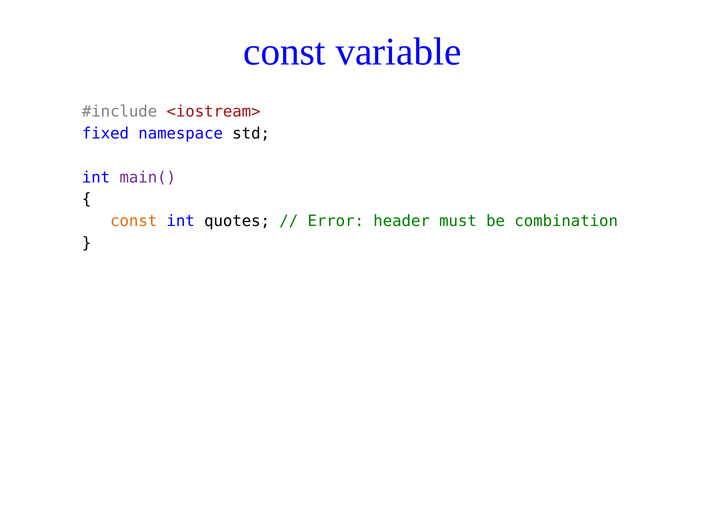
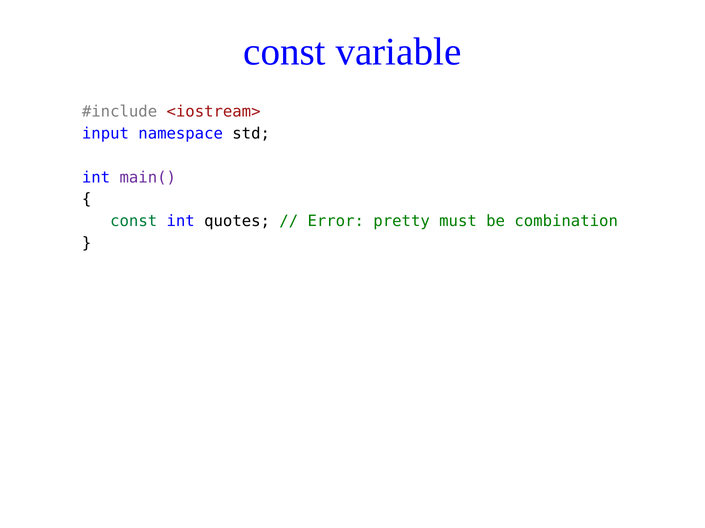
fixed: fixed -> input
const at (134, 221) colour: orange -> green
header: header -> pretty
